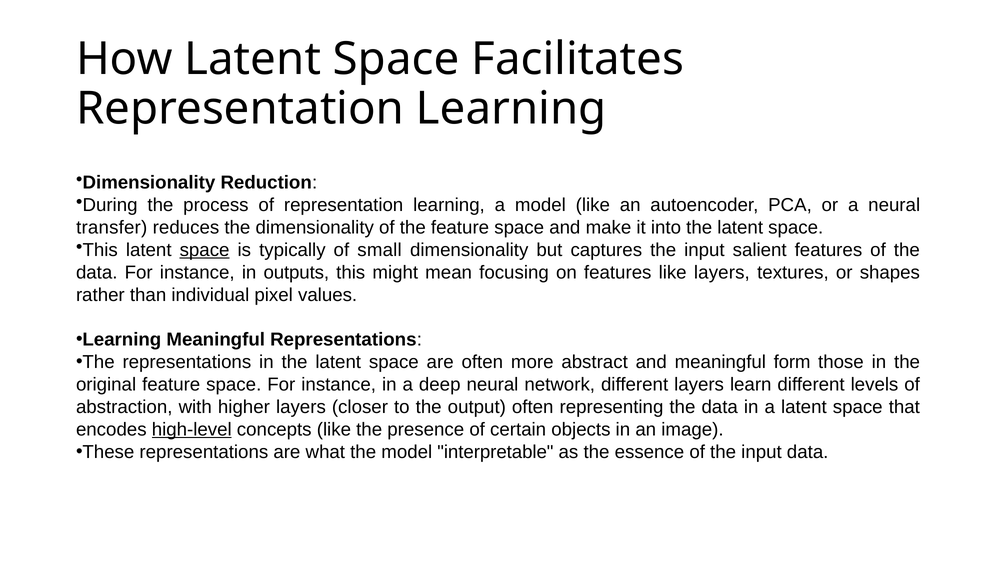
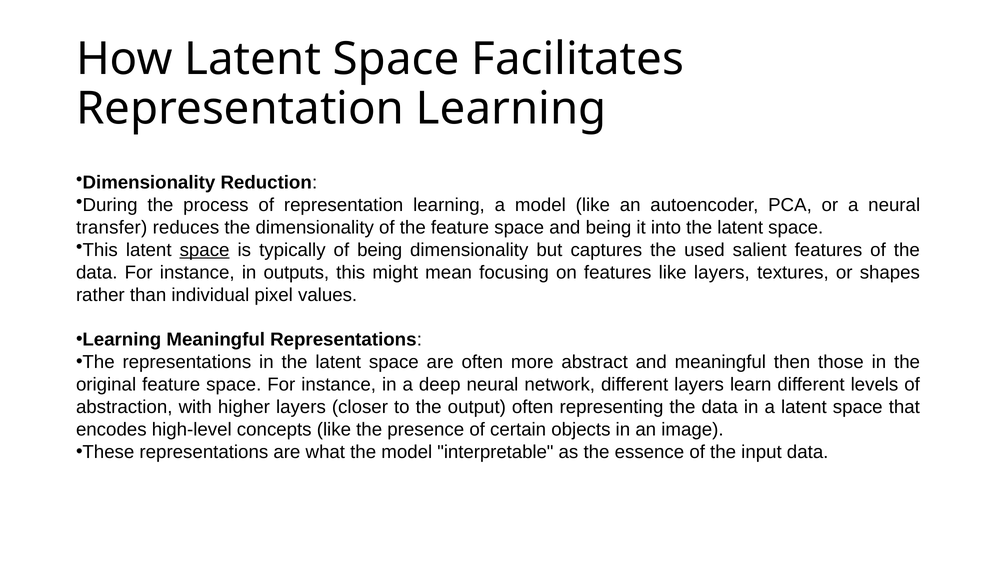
and make: make -> being
of small: small -> being
captures the input: input -> used
form: form -> then
high-level underline: present -> none
